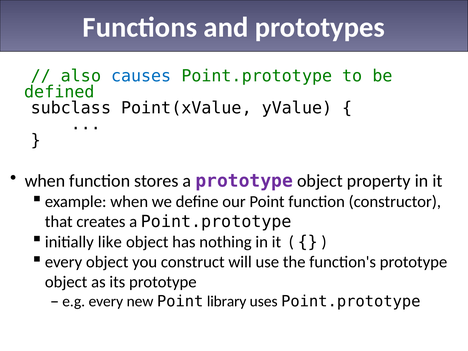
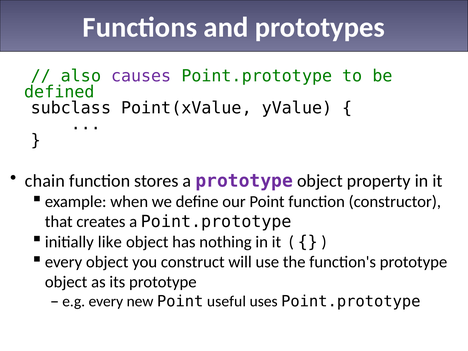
causes colour: blue -> purple
when at (45, 181): when -> chain
library: library -> useful
